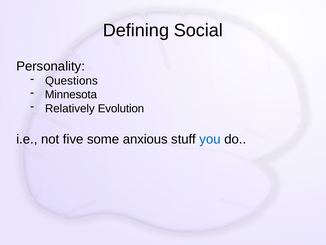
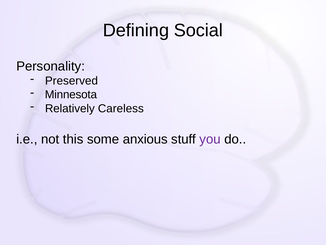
Questions: Questions -> Preserved
Evolution: Evolution -> Careless
five: five -> this
you colour: blue -> purple
